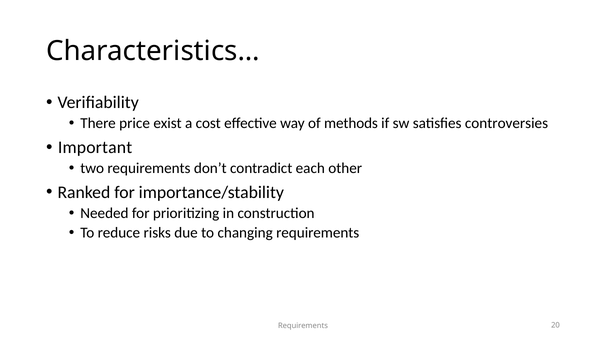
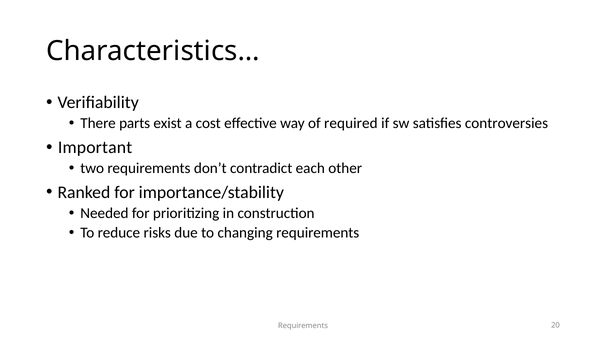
price: price -> parts
methods: methods -> required
